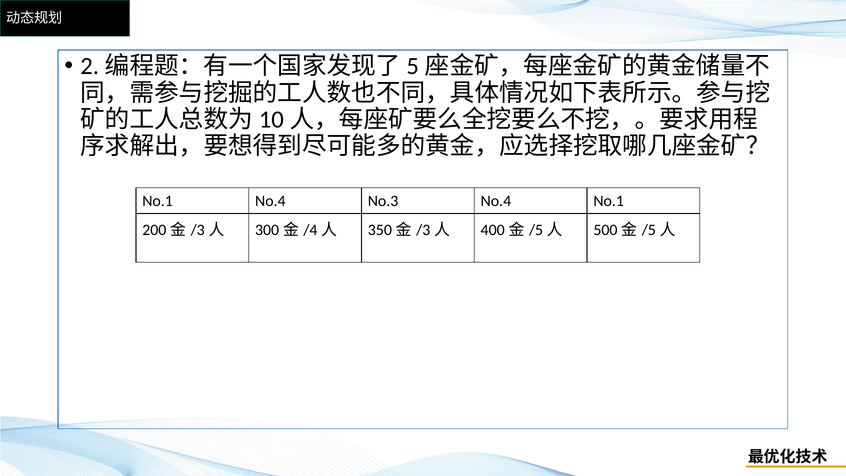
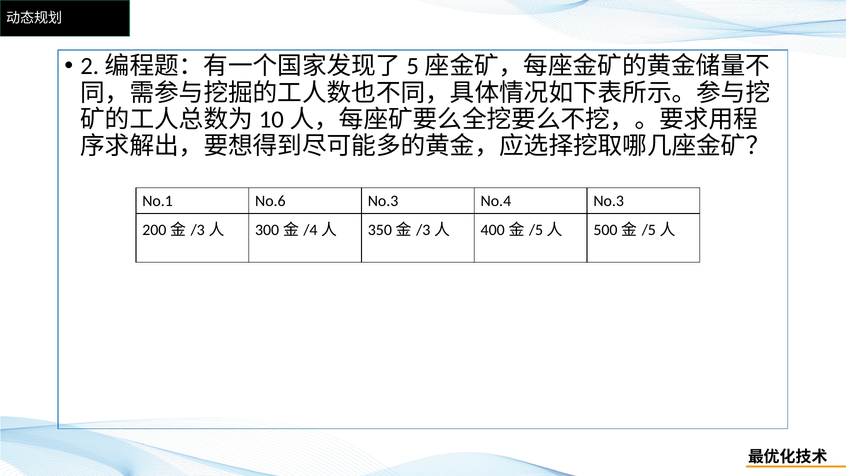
No.1 No.4: No.4 -> No.6
No.4 No.1: No.1 -> No.3
